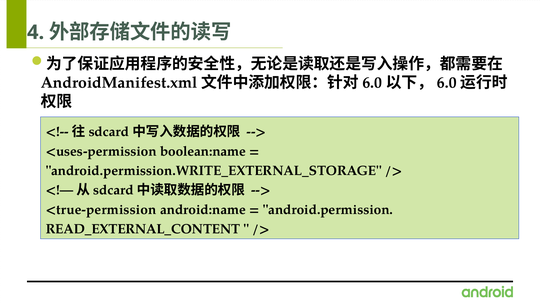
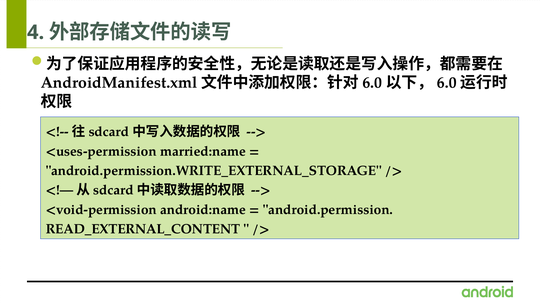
boolean:name: boolean:name -> married:name
<true-permission: <true-permission -> <void-permission
